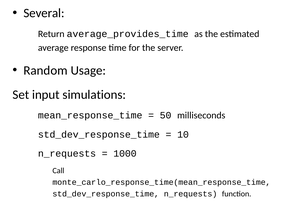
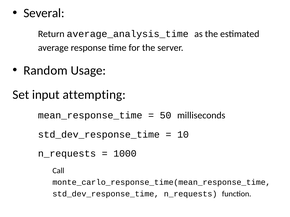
average_provides_time: average_provides_time -> average_analysis_time
simulations: simulations -> attempting
